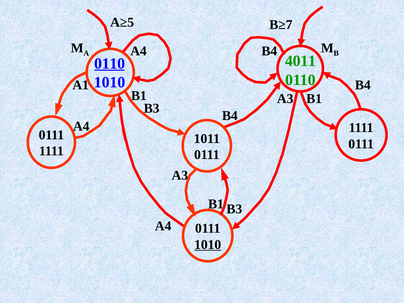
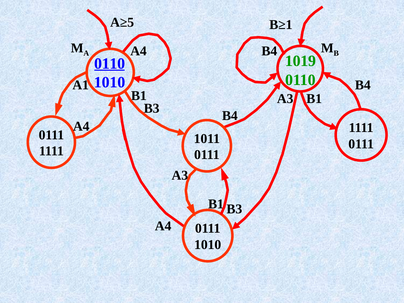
B≥7: B≥7 -> B≥1
4011: 4011 -> 1019
1010 at (208, 245) underline: present -> none
